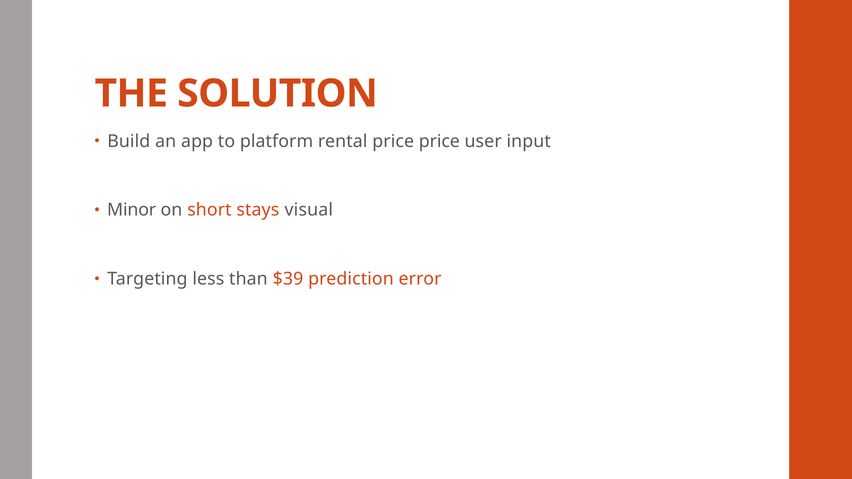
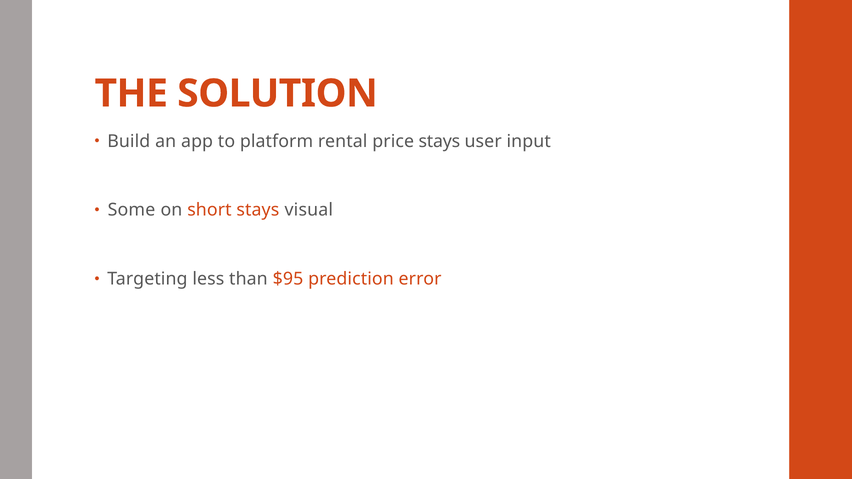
price price: price -> stays
Minor: Minor -> Some
$39: $39 -> $95
